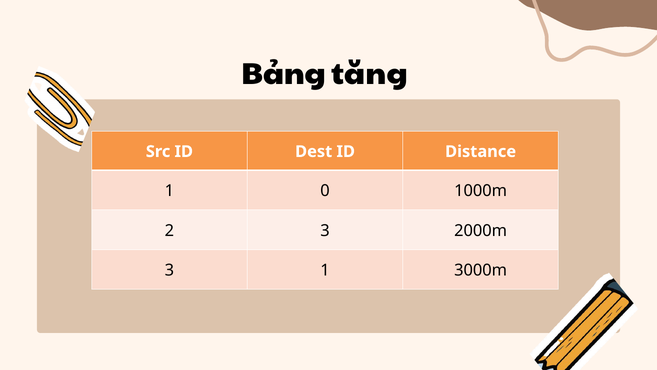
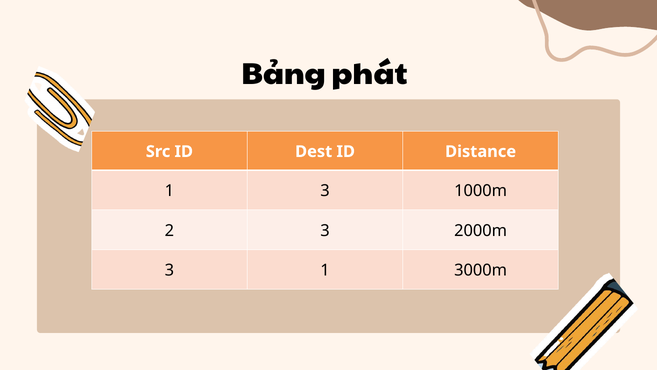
tăng: tăng -> phát
1 0: 0 -> 3
